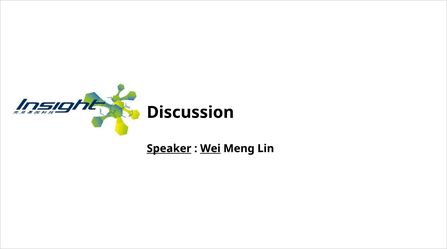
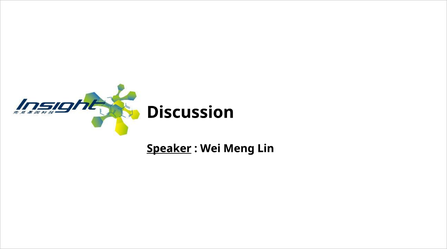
Wei underline: present -> none
